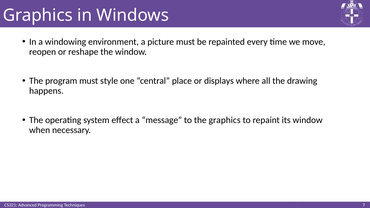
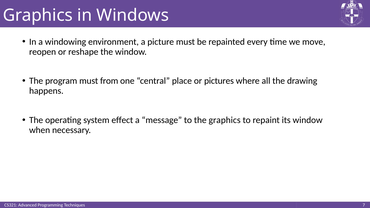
style: style -> from
displays: displays -> pictures
